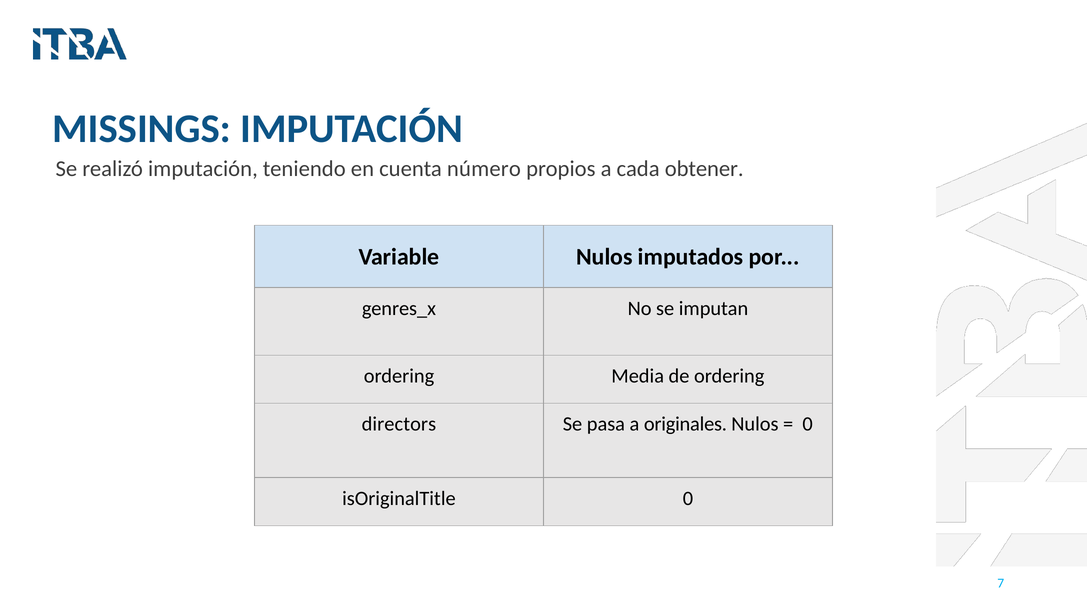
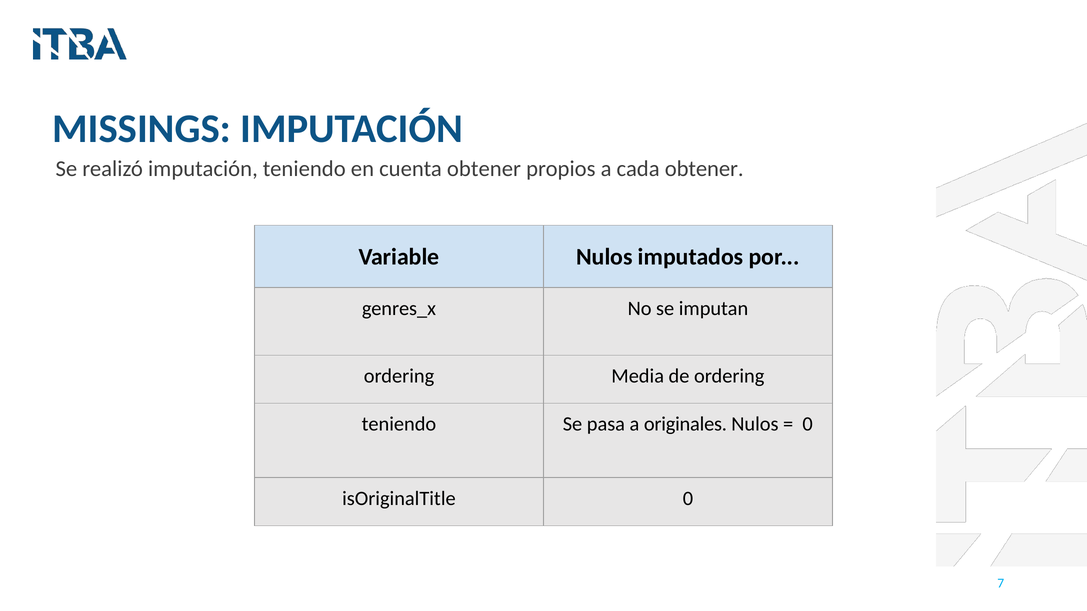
cuenta número: número -> obtener
directors at (399, 424): directors -> teniendo
